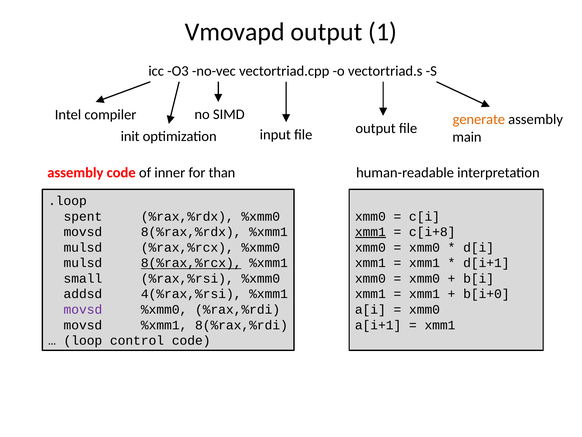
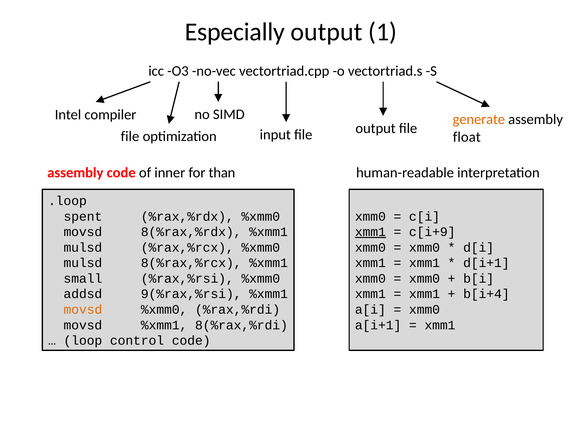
Vmovapd: Vmovapd -> Especially
init at (130, 136): init -> file
main: main -> float
c[i+8: c[i+8 -> c[i+9
8(%rax,%rcx underline: present -> none
4(%rax,%rsi: 4(%rax,%rsi -> 9(%rax,%rsi
b[i+0: b[i+0 -> b[i+4
movsd at (83, 309) colour: purple -> orange
